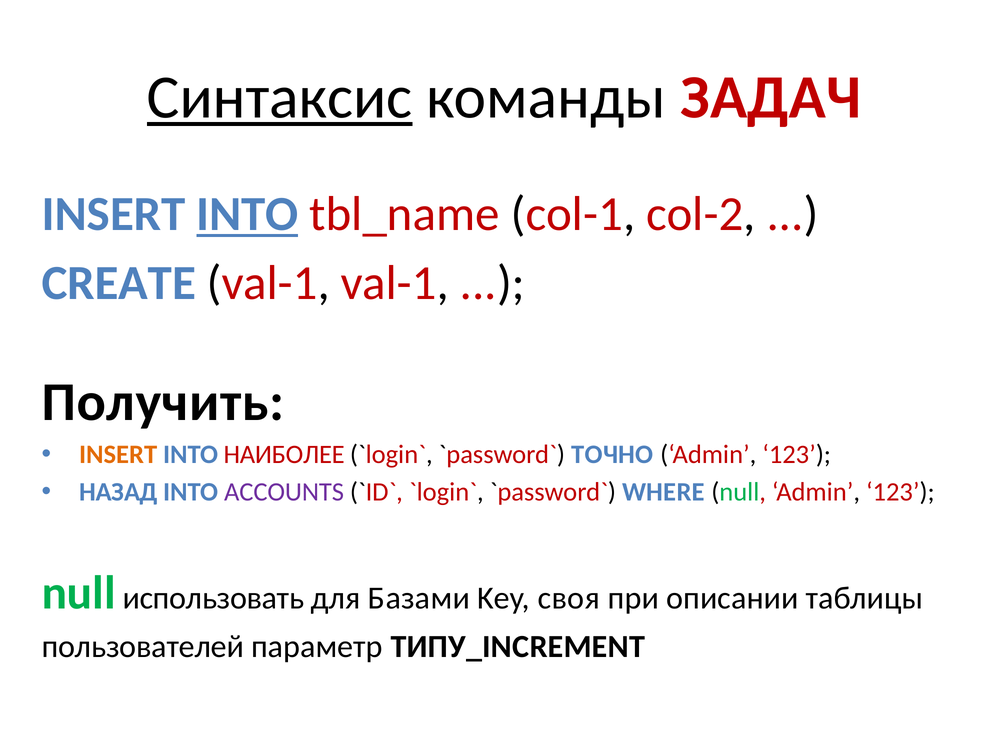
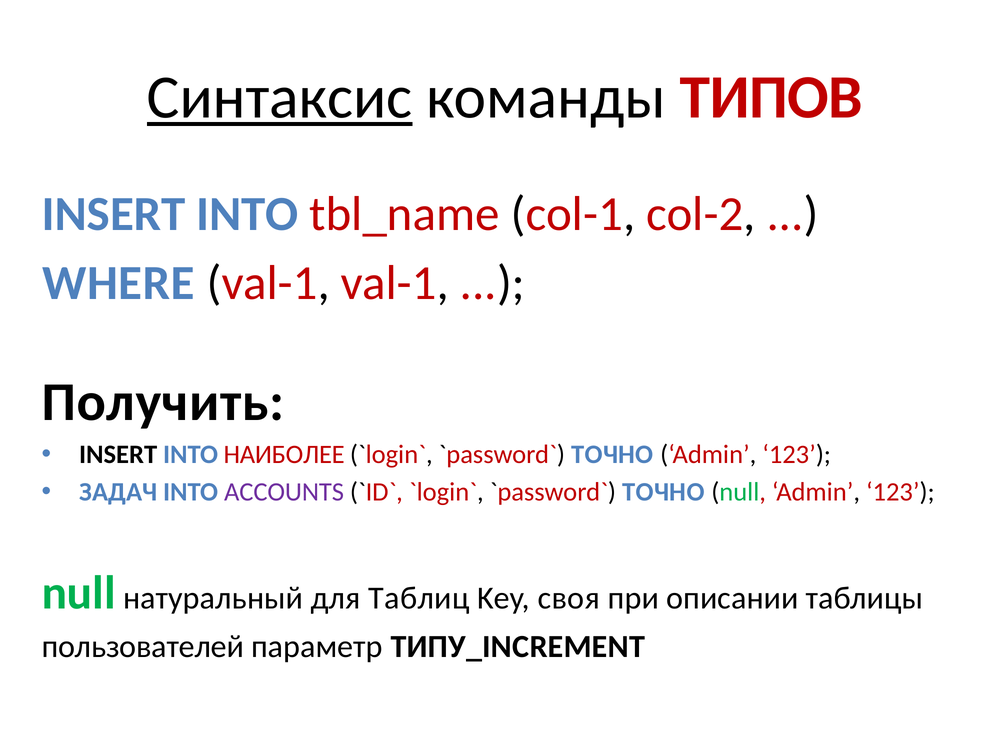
ЗАДАЧ: ЗАДАЧ -> ТИПОВ
INTO at (247, 214) underline: present -> none
CREATE: CREATE -> WHERE
INSERT at (118, 455) colour: orange -> black
НАЗАД: НАЗАД -> ЗАДАЧ
WHERE at (663, 492): WHERE -> ТОЧНО
использовать: использовать -> натуральный
Базами: Базами -> Таблиц
